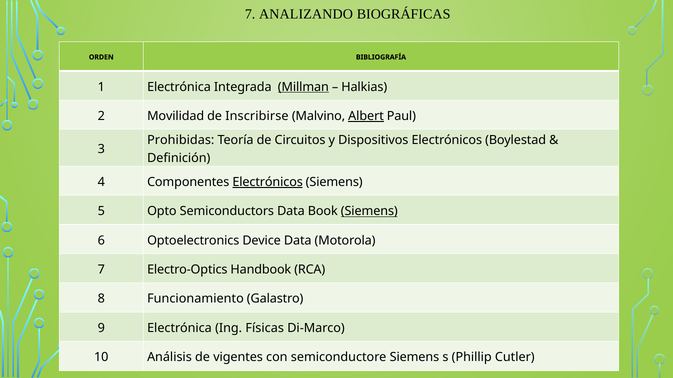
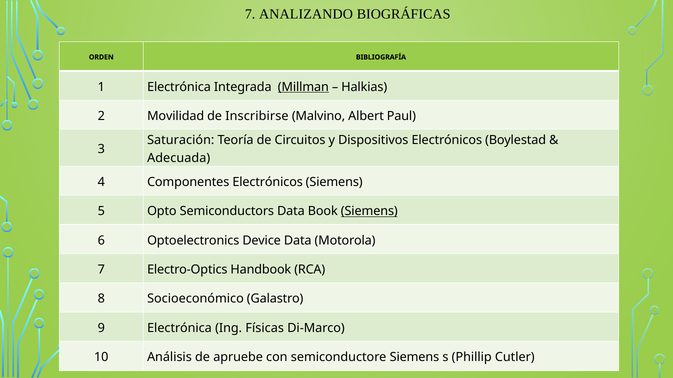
Albert underline: present -> none
Prohibidas: Prohibidas -> Saturación
Definición: Definición -> Adecuada
Electrónicos at (268, 182) underline: present -> none
Funcionamiento: Funcionamiento -> Socioeconómico
vigentes: vigentes -> apruebe
